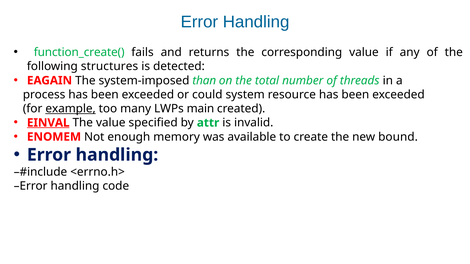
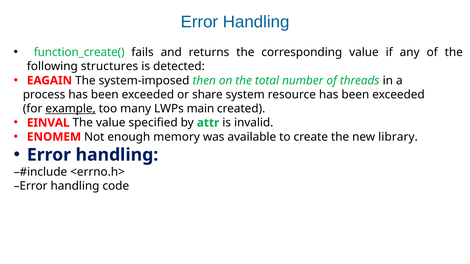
than: than -> then
could: could -> share
EINVAL underline: present -> none
bound: bound -> library
